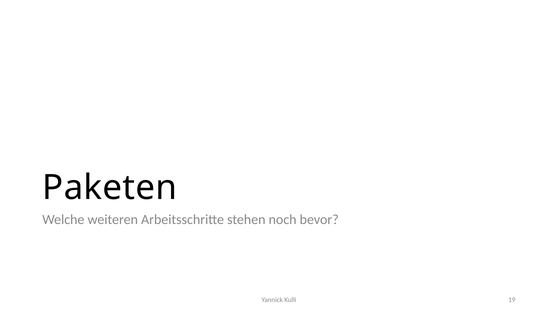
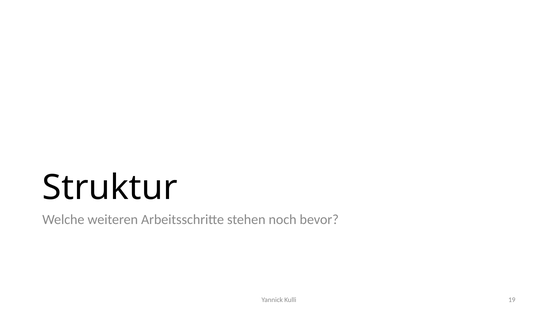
Paketen: Paketen -> Struktur
